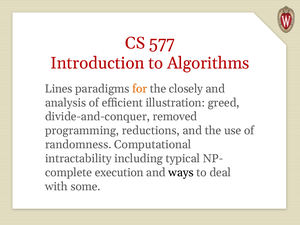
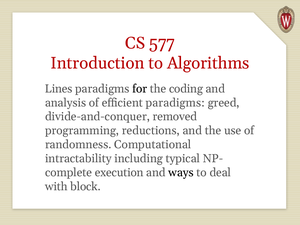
for colour: orange -> black
closely: closely -> coding
efficient illustration: illustration -> paradigms
some: some -> block
